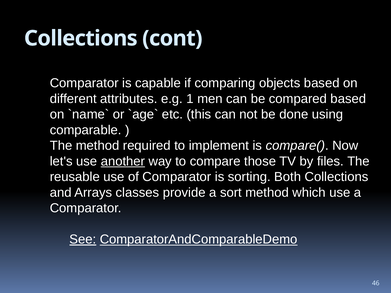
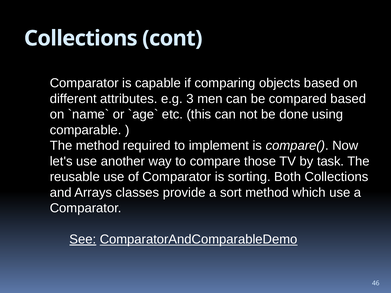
1: 1 -> 3
another underline: present -> none
files: files -> task
